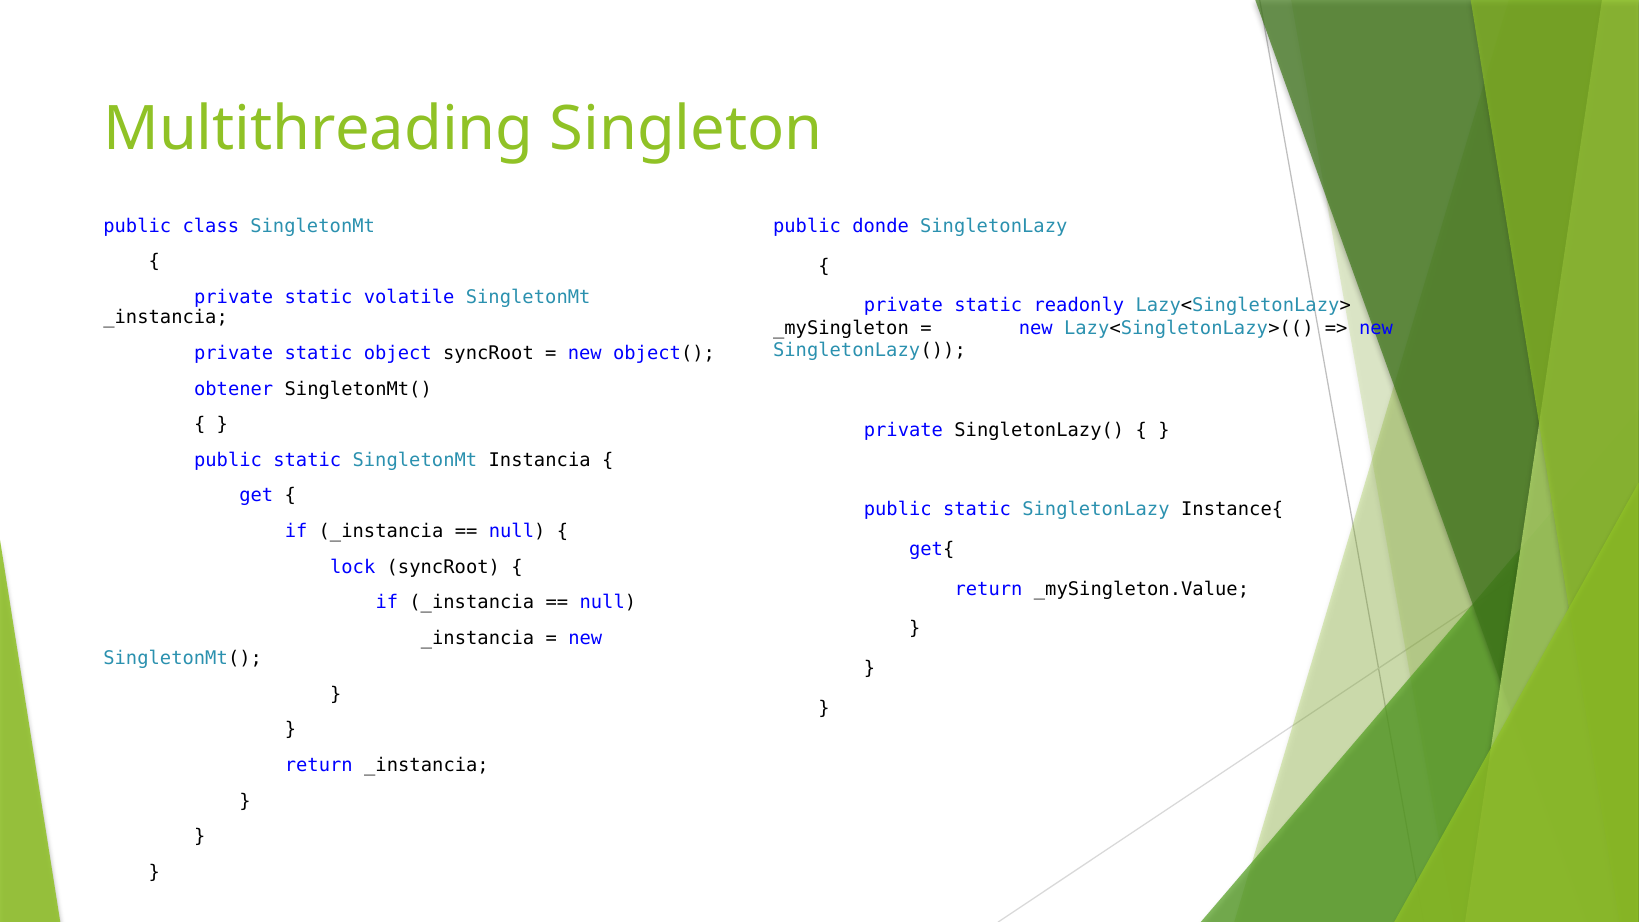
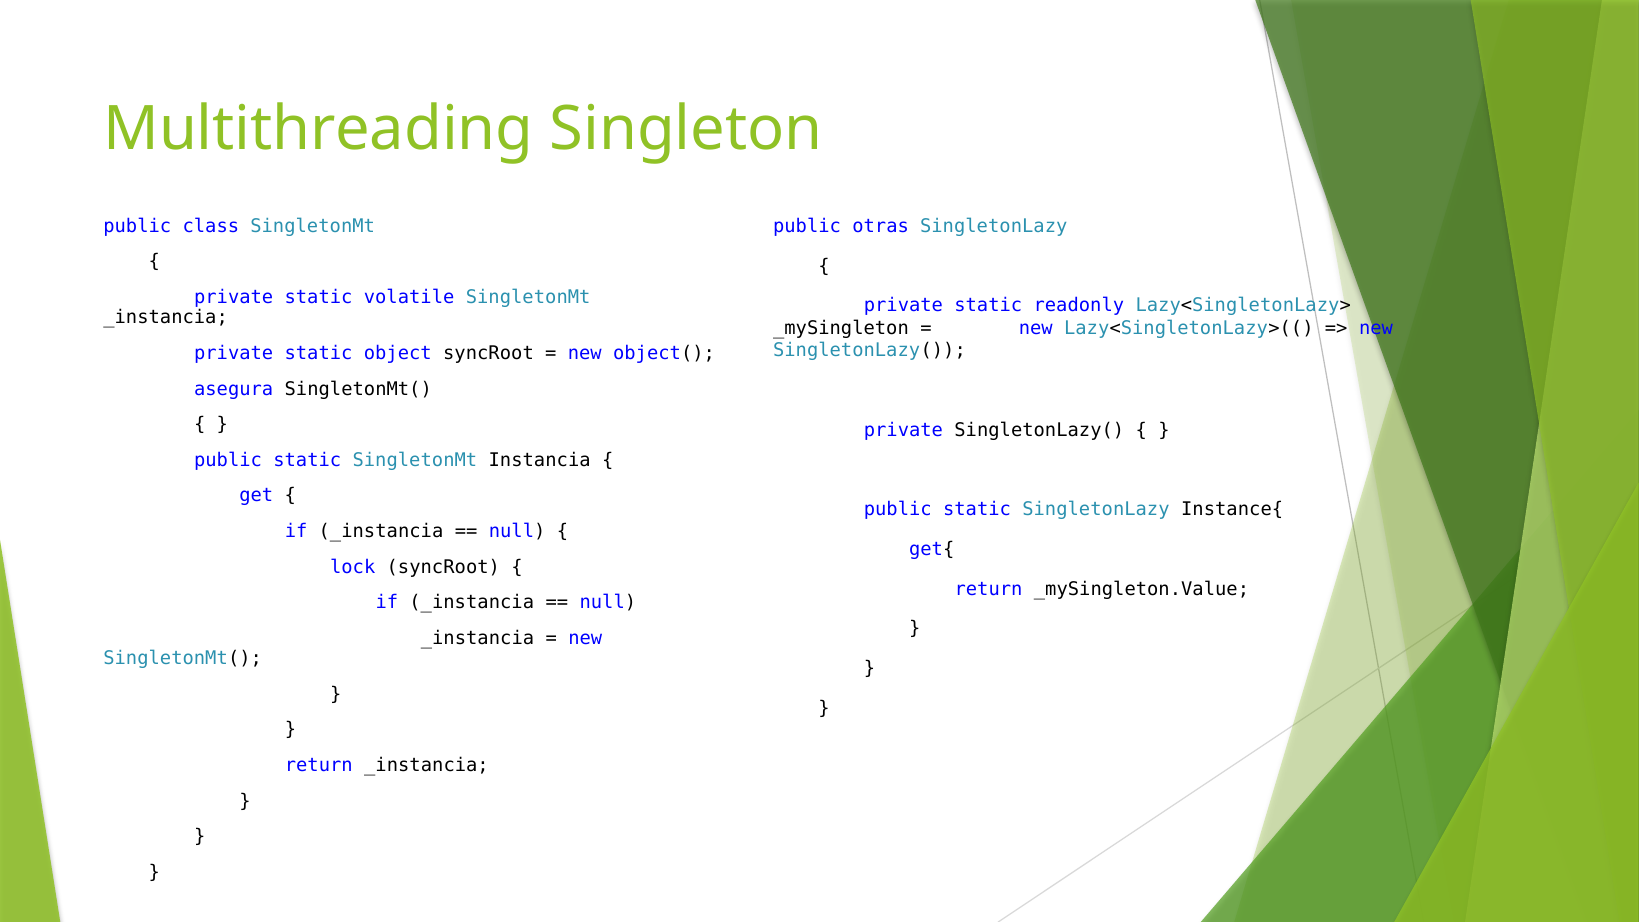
donde: donde -> otras
obtener: obtener -> asegura
